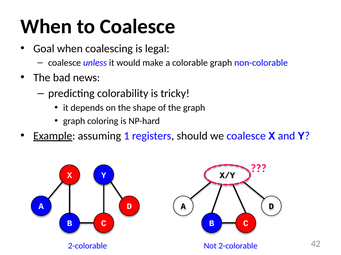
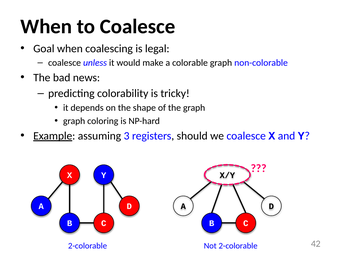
1: 1 -> 3
